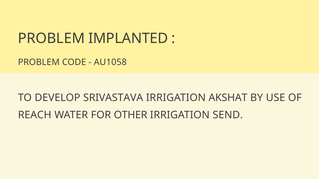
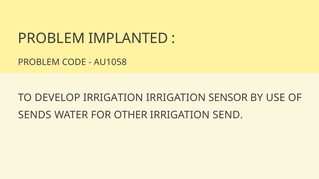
DEVELOP SRIVASTAVA: SRIVASTAVA -> IRRIGATION
AKSHAT: AKSHAT -> SENSOR
REACH: REACH -> SENDS
